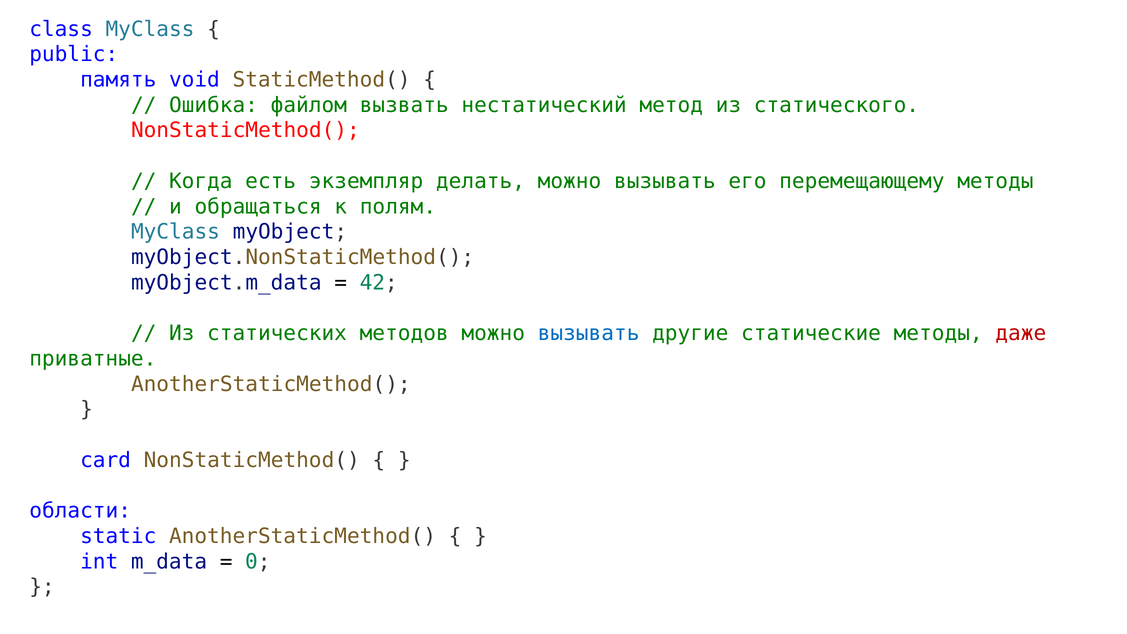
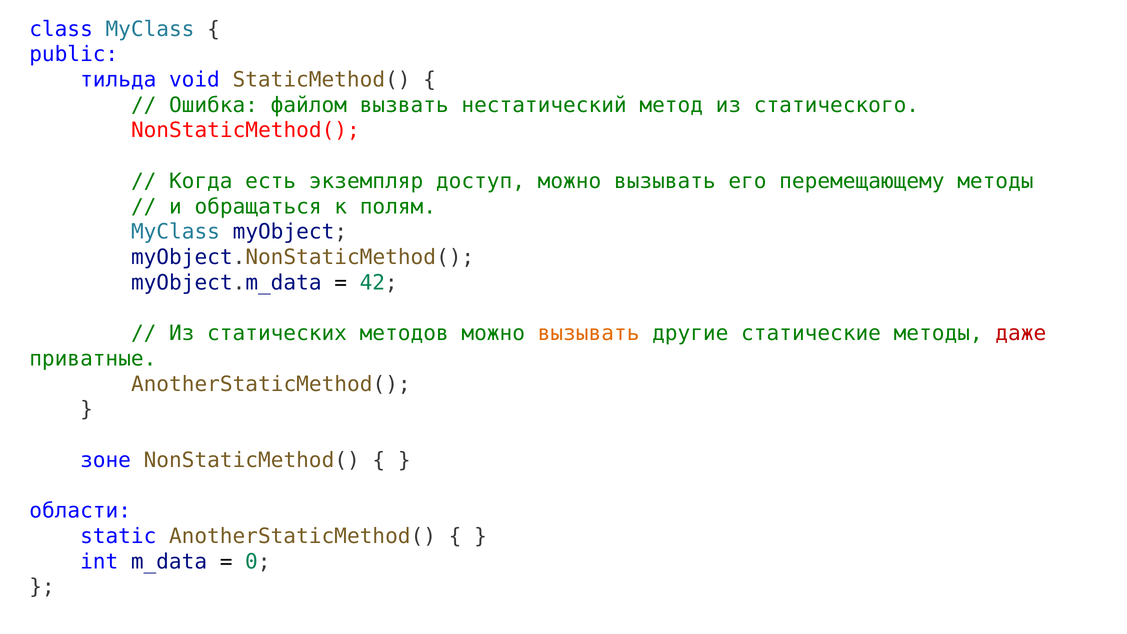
память: память -> тильда
делать: делать -> доступ
вызывать at (589, 333) colour: blue -> orange
card: card -> зоне
